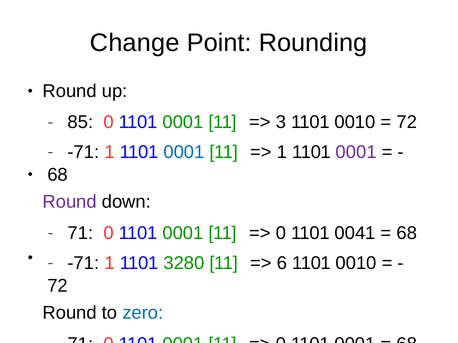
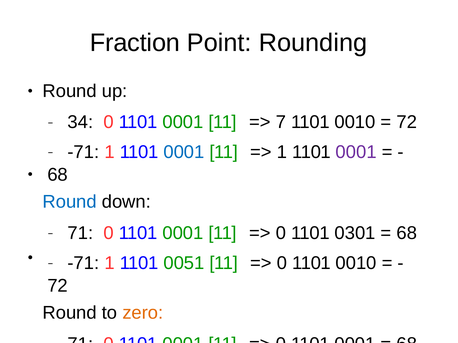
Change: Change -> Fraction
85: 85 -> 34
3: 3 -> 7
Round at (70, 202) colour: purple -> blue
0041: 0041 -> 0301
3280: 3280 -> 0051
6 at (282, 263): 6 -> 0
zero colour: blue -> orange
